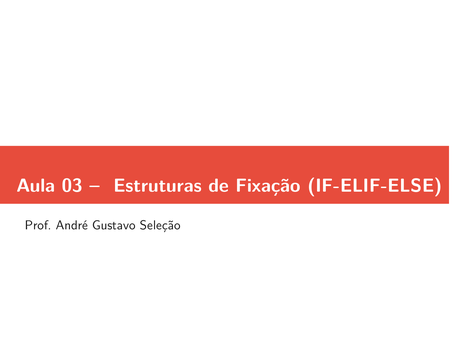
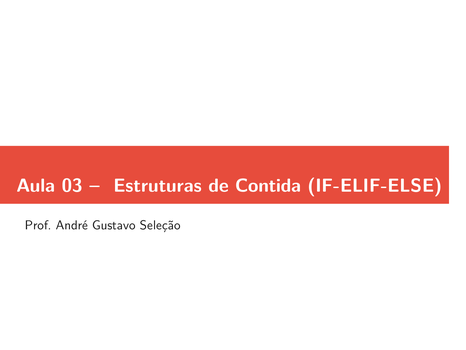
Fixação: Fixação -> Contida
